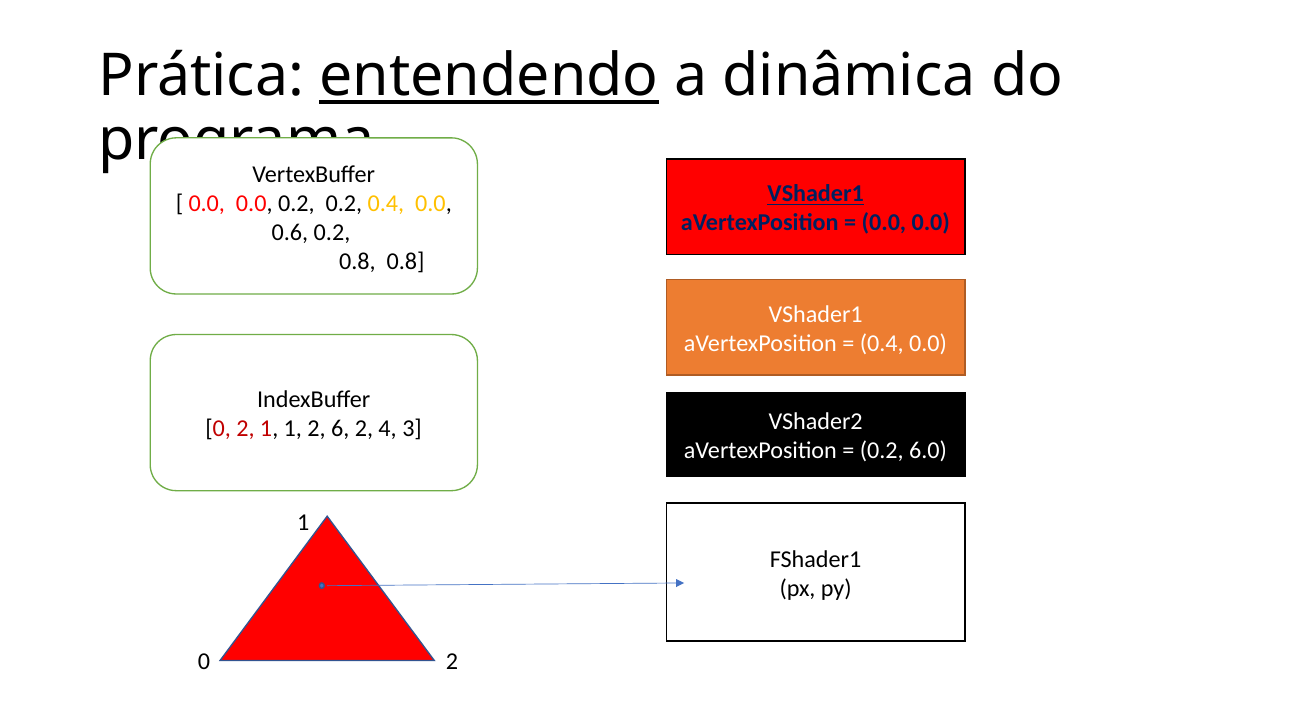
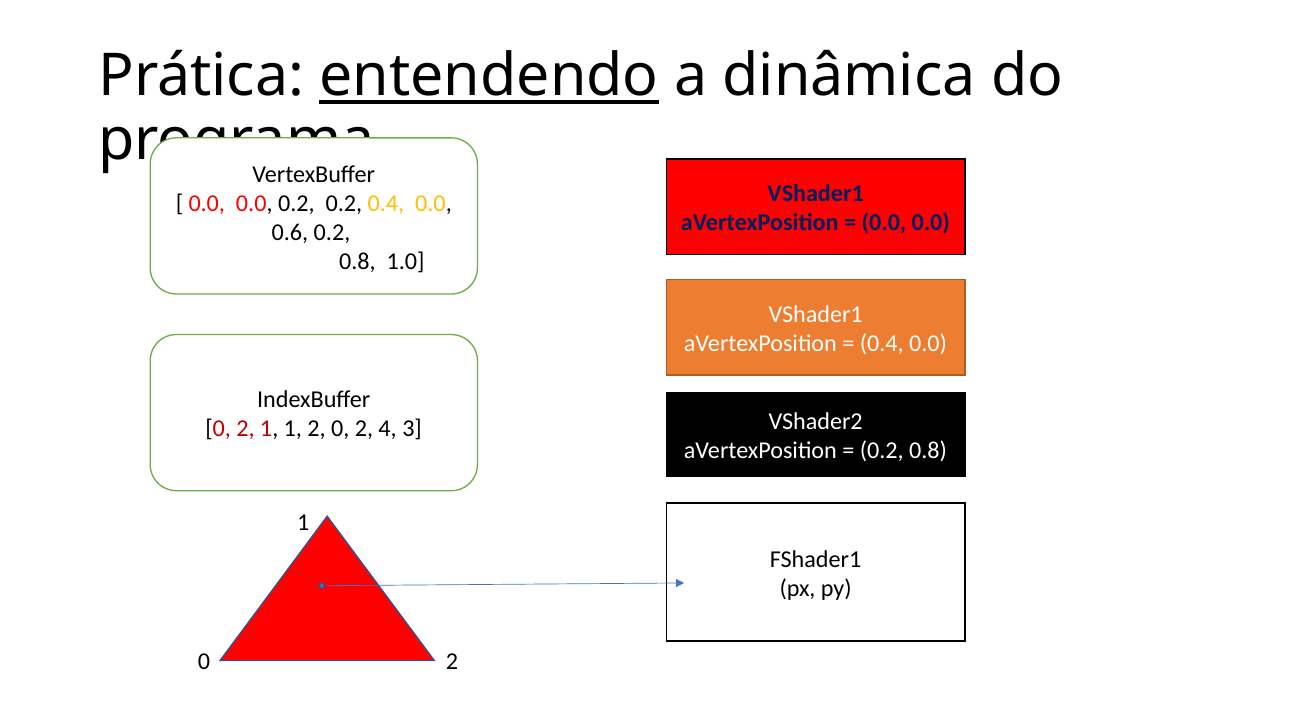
VShader1 at (816, 194) underline: present -> none
0.8 0.8: 0.8 -> 1.0
2 6: 6 -> 0
6.0 at (928, 451): 6.0 -> 0.8
